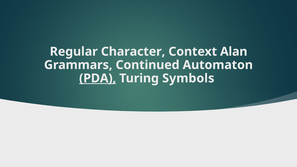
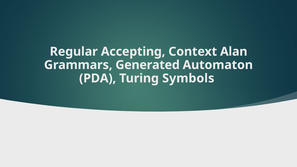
Character: Character -> Accepting
Continued: Continued -> Generated
PDA underline: present -> none
